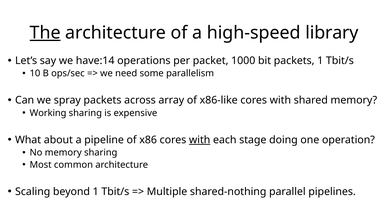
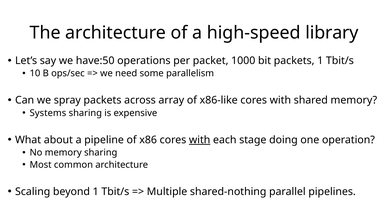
The underline: present -> none
have:14: have:14 -> have:50
Working: Working -> Systems
